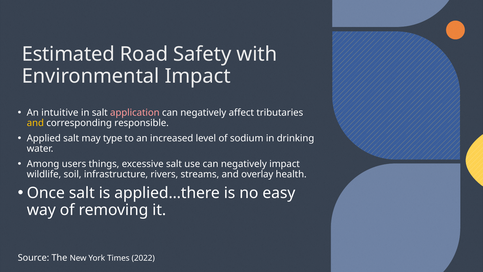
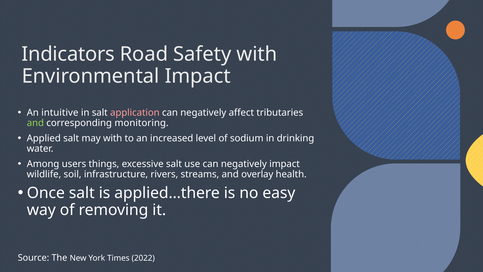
Estimated: Estimated -> Indicators
and at (35, 123) colour: yellow -> light green
responsible: responsible -> monitoring
may type: type -> with
